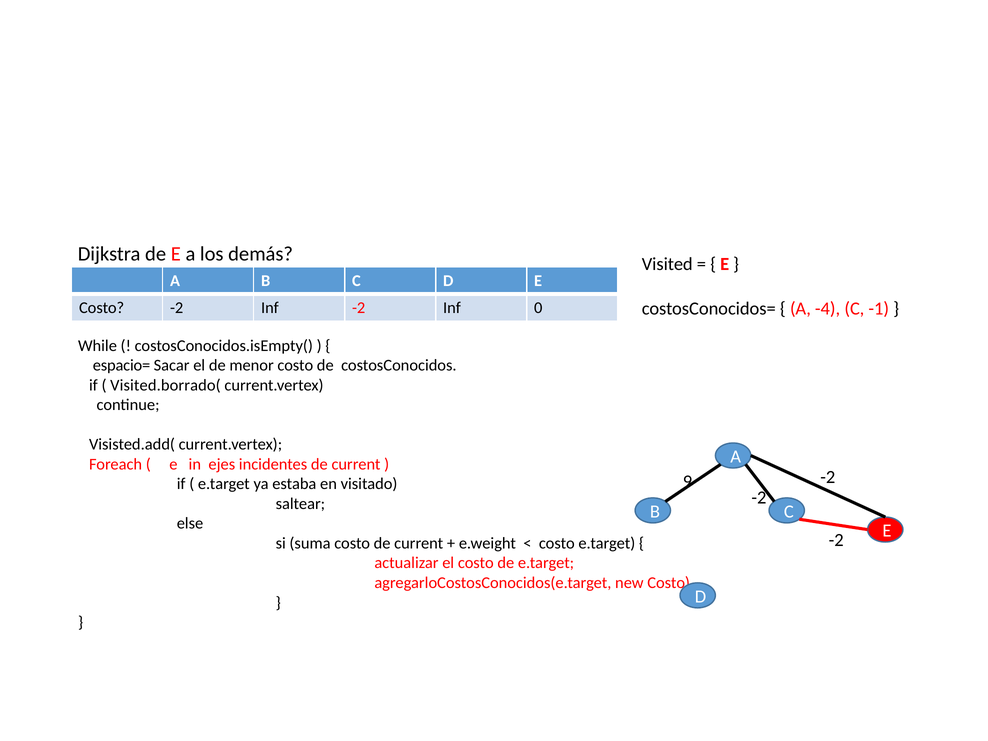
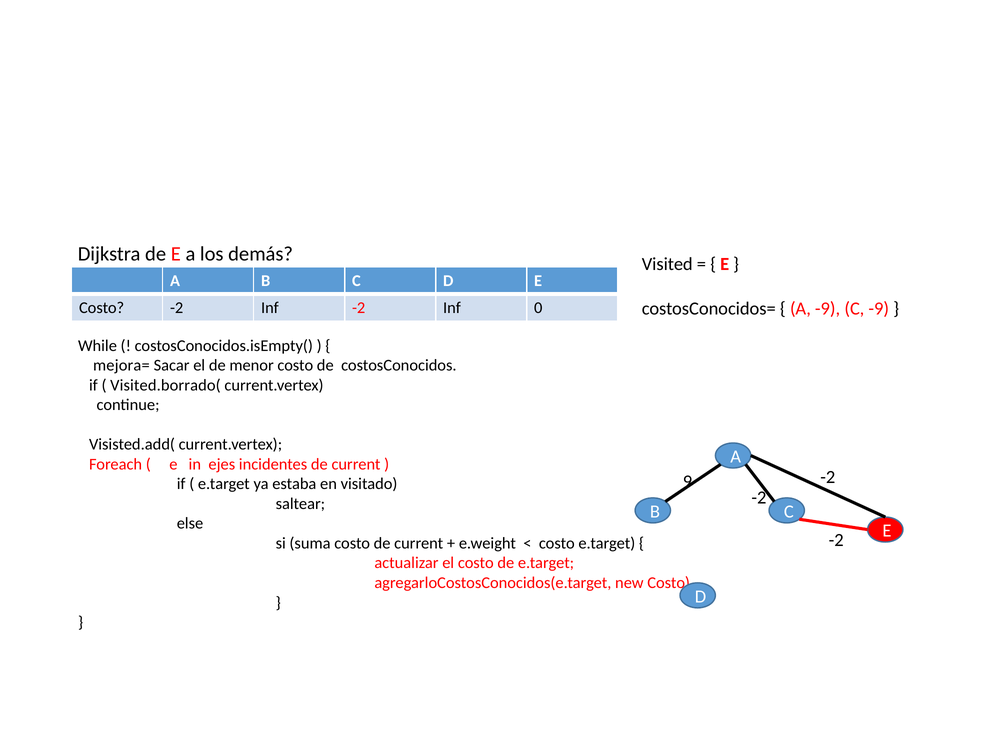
A -4: -4 -> -9
C -1: -1 -> -9
espacio=: espacio= -> mejora=
